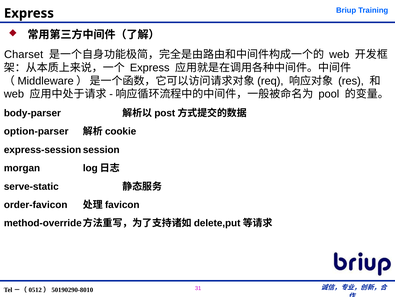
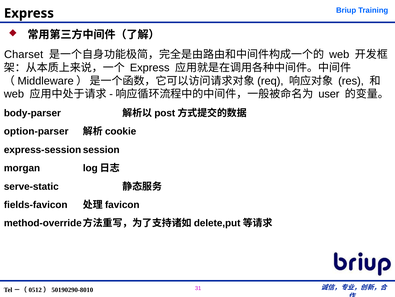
pool: pool -> user
order-favicon: order-favicon -> fields-favicon
